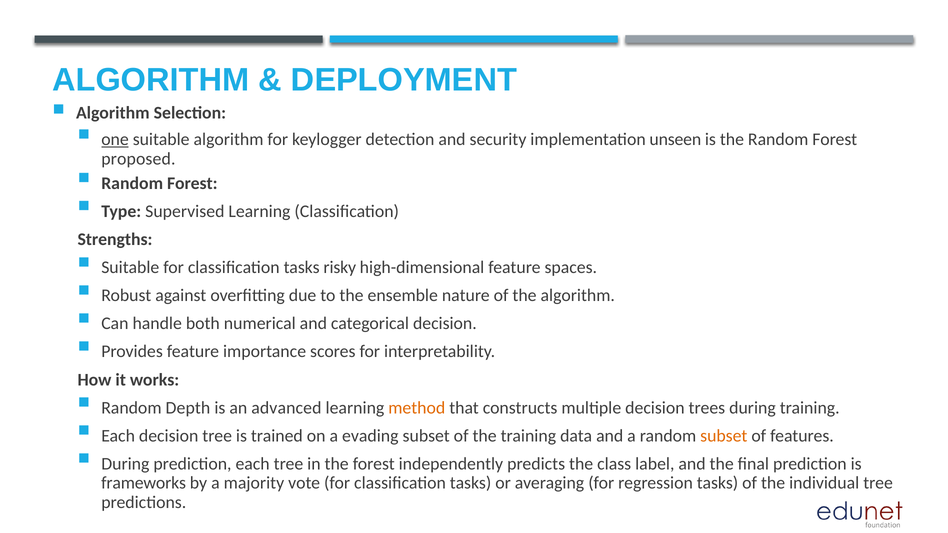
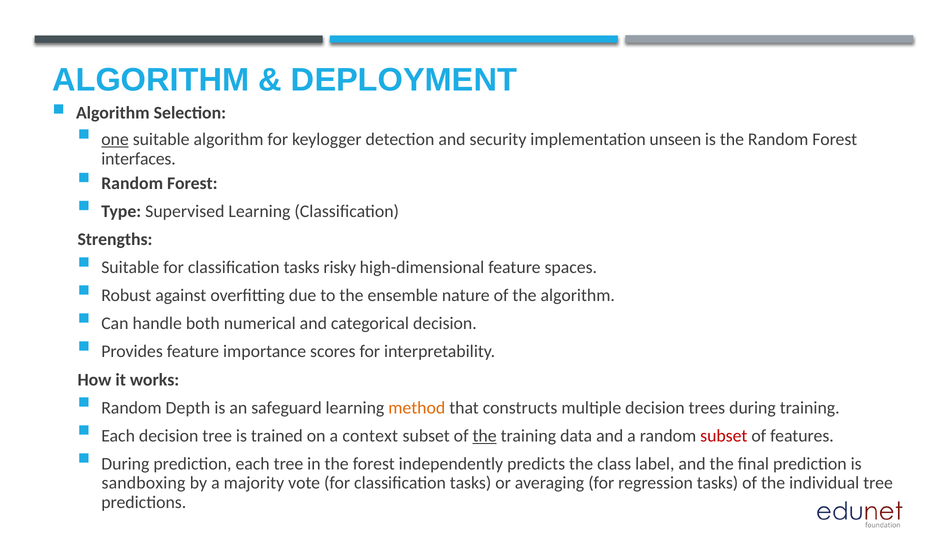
proposed: proposed -> interfaces
advanced: advanced -> safeguard
evading: evading -> context
the at (485, 436) underline: none -> present
subset at (724, 436) colour: orange -> red
frameworks: frameworks -> sandboxing
